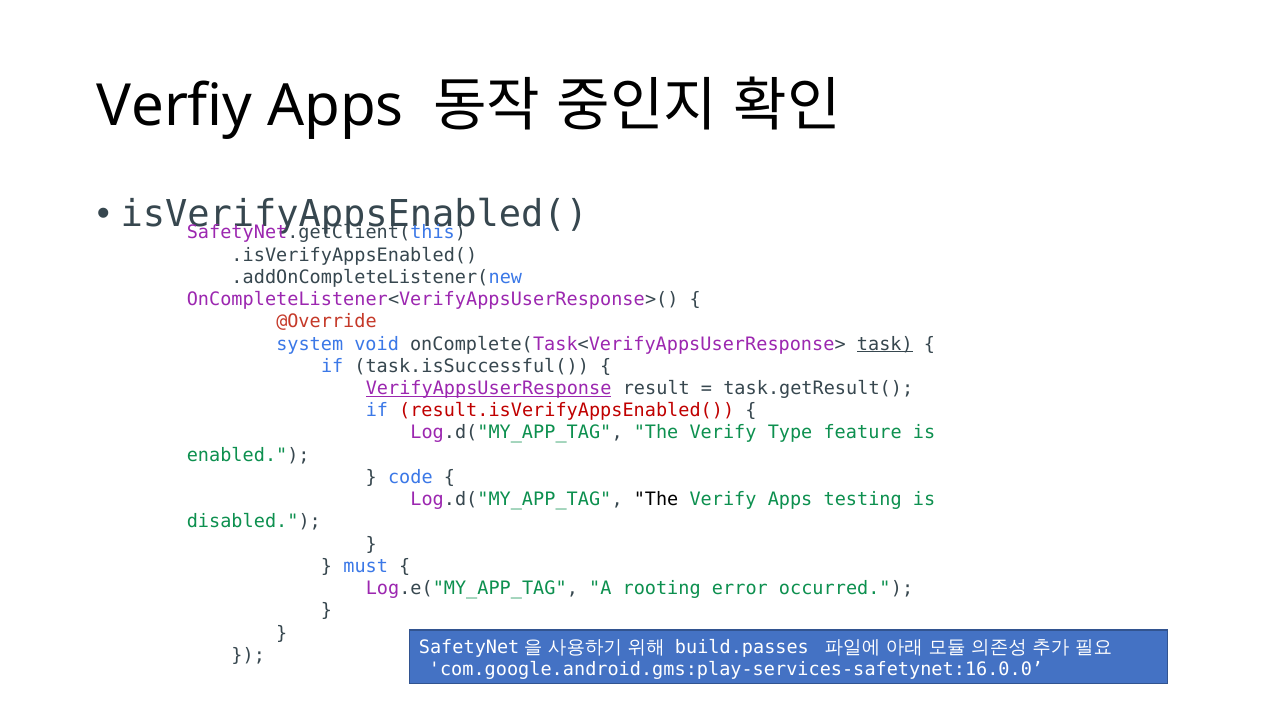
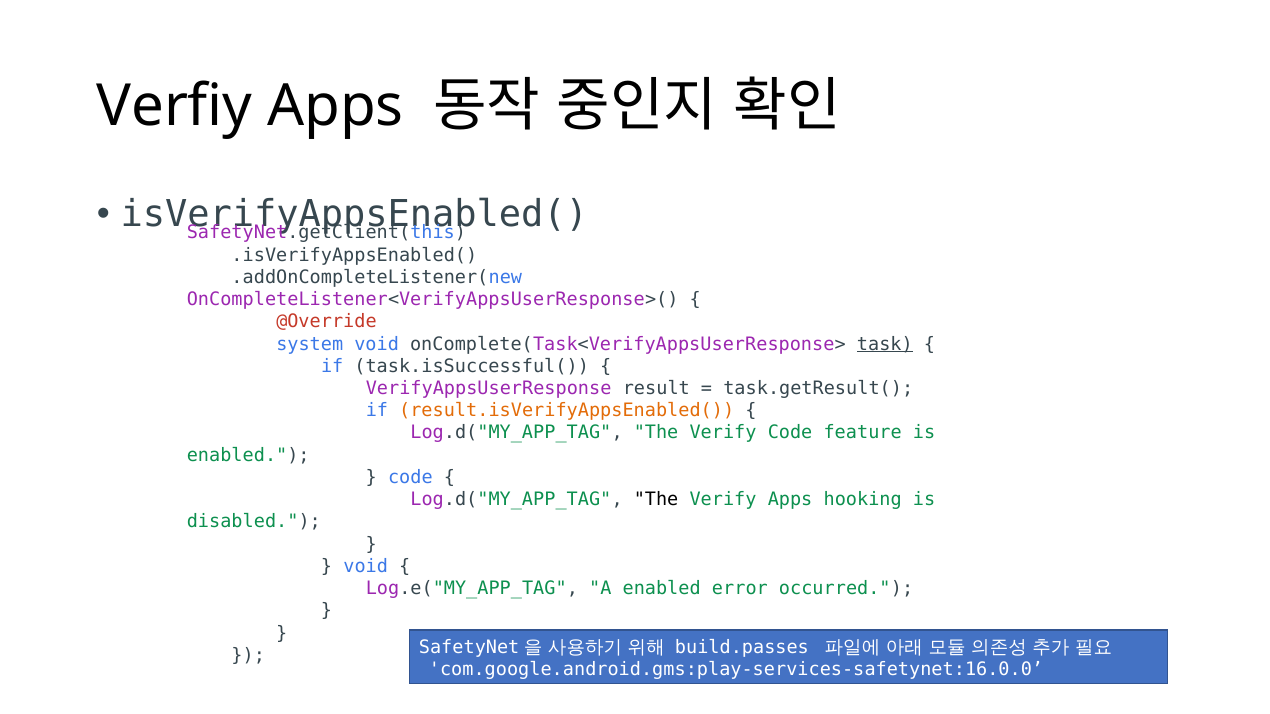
VerifyAppsUserResponse underline: present -> none
result.isVerifyAppsEnabled( colour: red -> orange
Verify Type: Type -> Code
testing: testing -> hooking
must at (366, 567): must -> void
A rooting: rooting -> enabled
